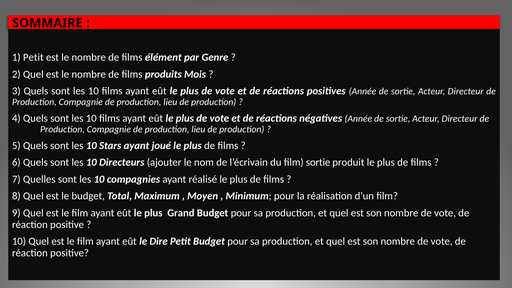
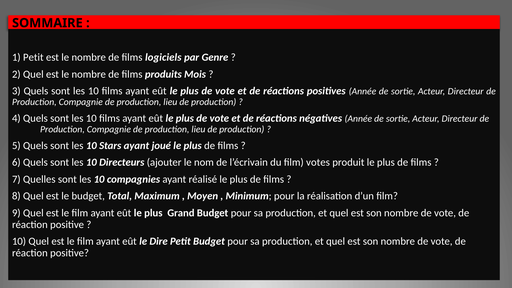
élément: élément -> logiciels
film sortie: sortie -> votes
